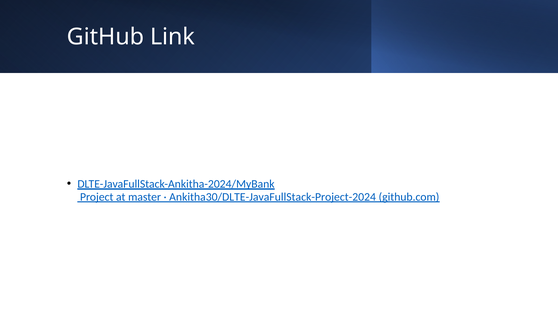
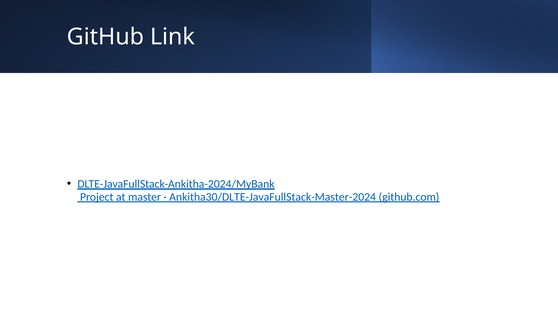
Ankitha30/DLTE-JavaFullStack-Project-2024: Ankitha30/DLTE-JavaFullStack-Project-2024 -> Ankitha30/DLTE-JavaFullStack-Master-2024
